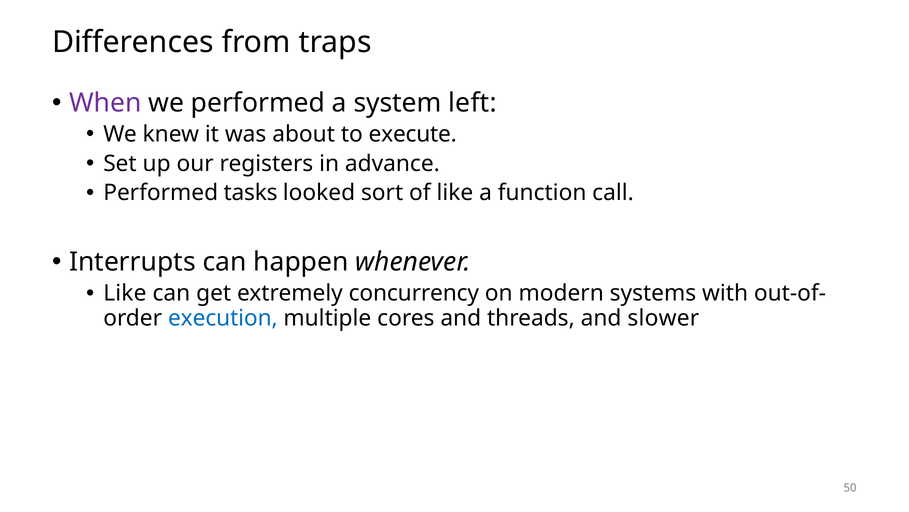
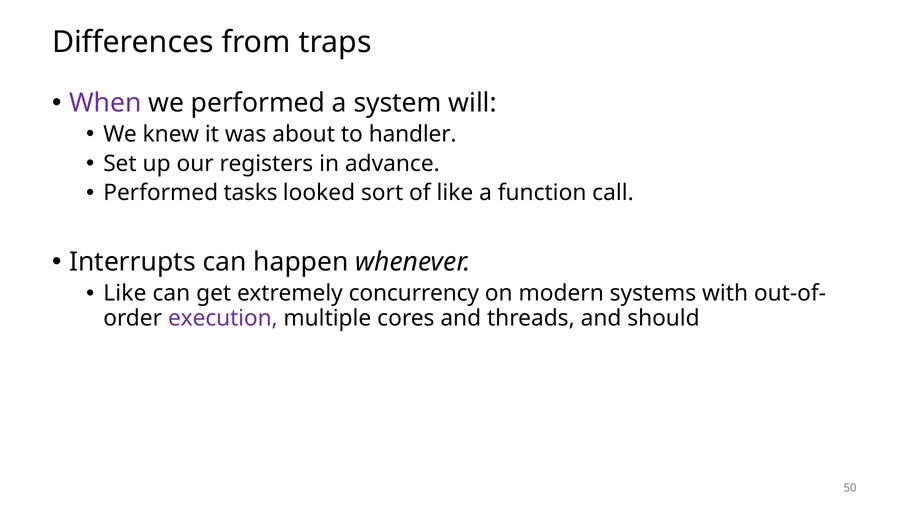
left: left -> will
execute: execute -> handler
execution colour: blue -> purple
slower: slower -> should
